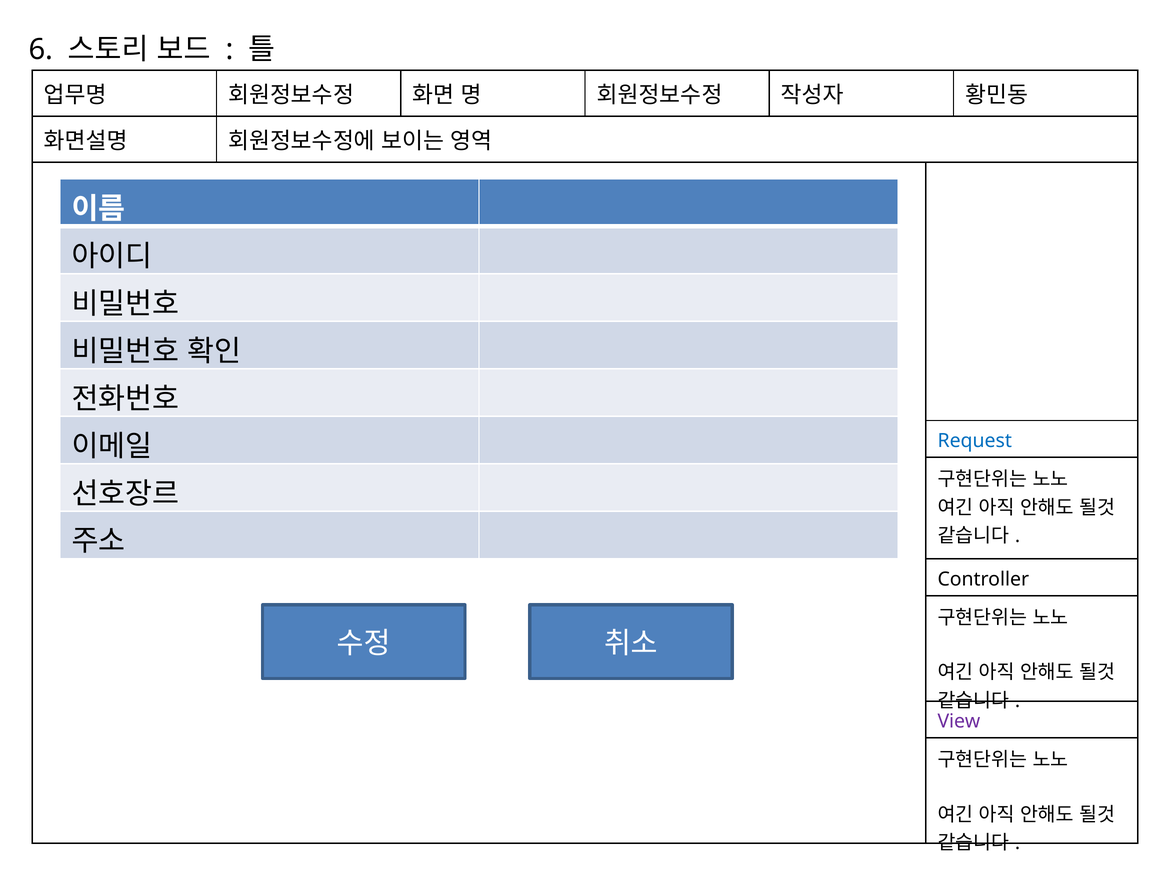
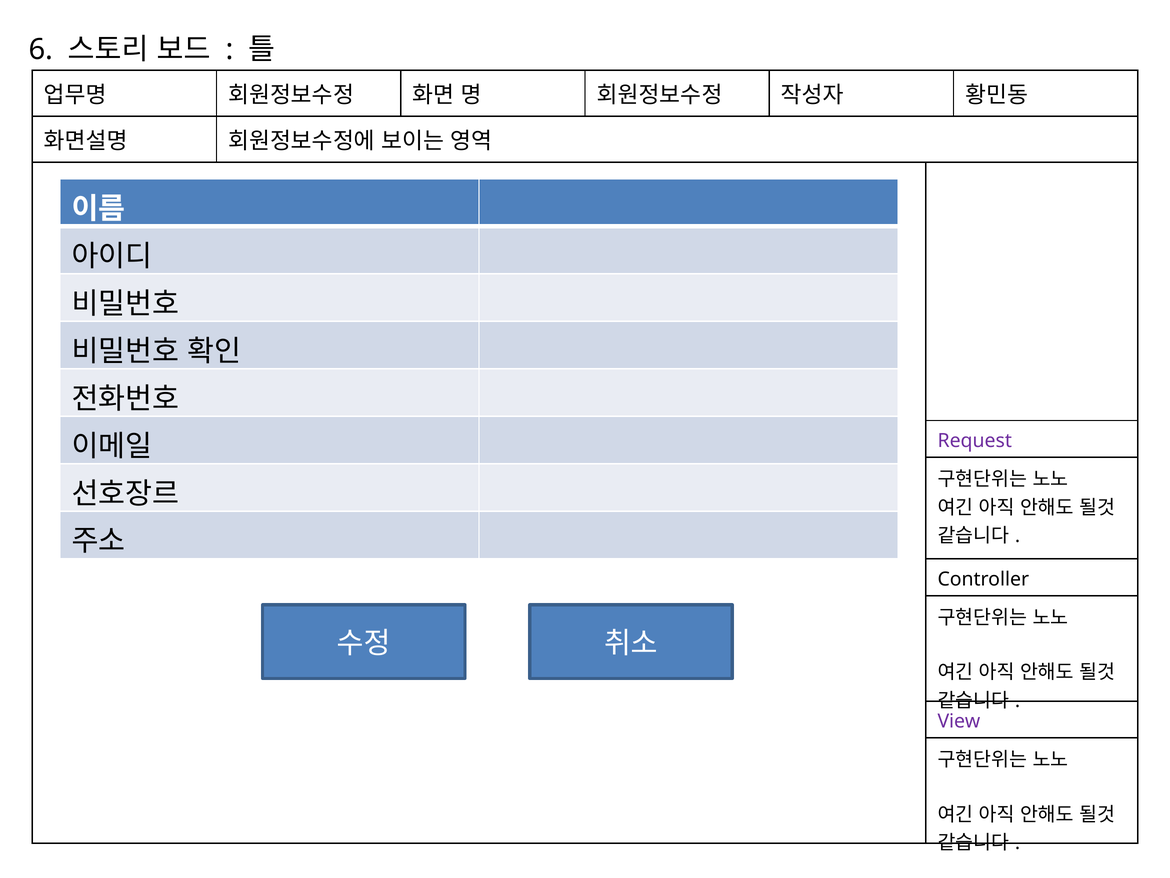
Request colour: blue -> purple
